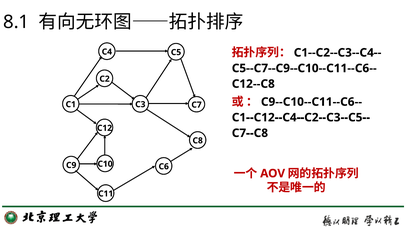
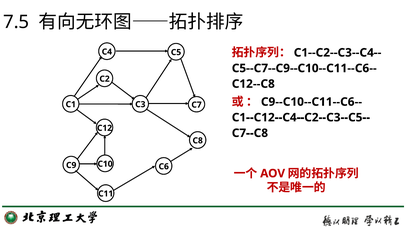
8.1: 8.1 -> 7.5
